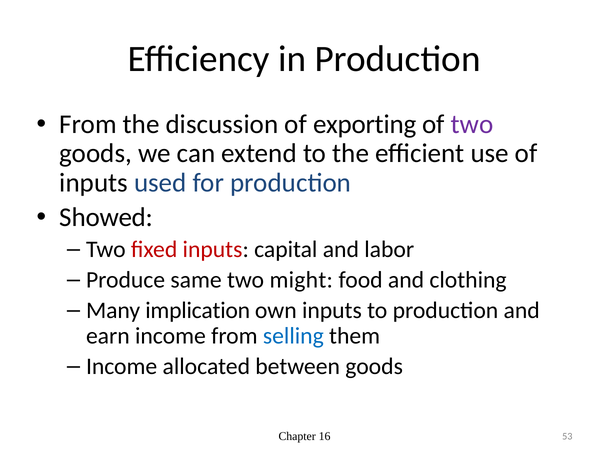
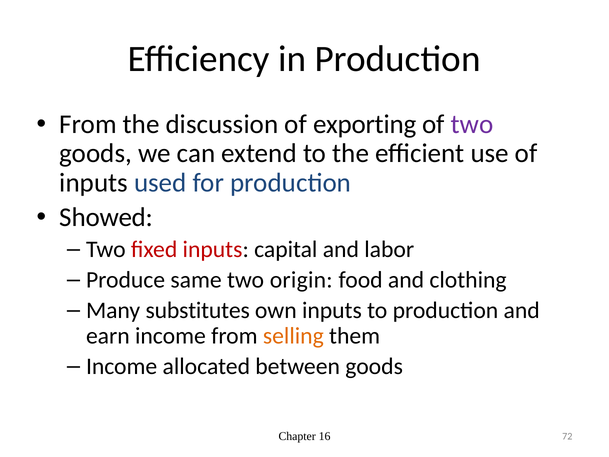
might: might -> origin
implication: implication -> substitutes
selling colour: blue -> orange
53: 53 -> 72
